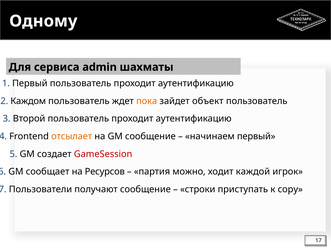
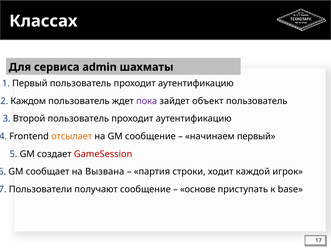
Одному: Одному -> Классах
пока colour: orange -> purple
Ресурсов: Ресурсов -> Вызвана
можно: можно -> строки
строки: строки -> основе
copy: copy -> base
